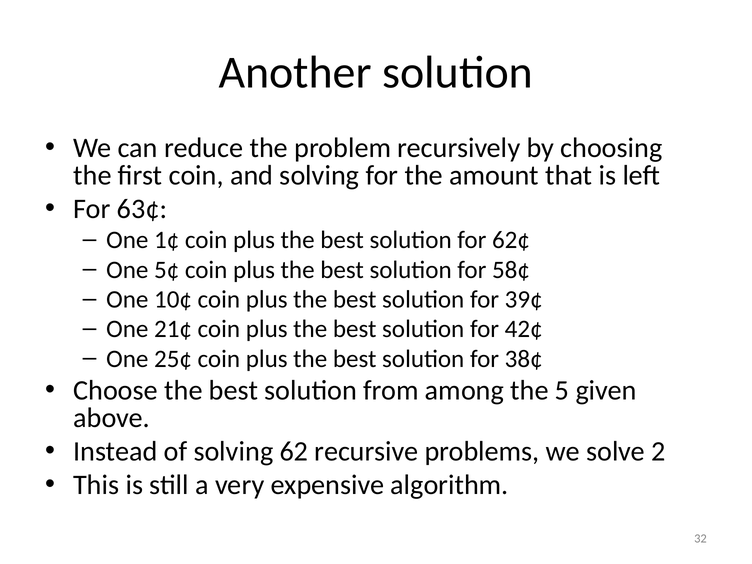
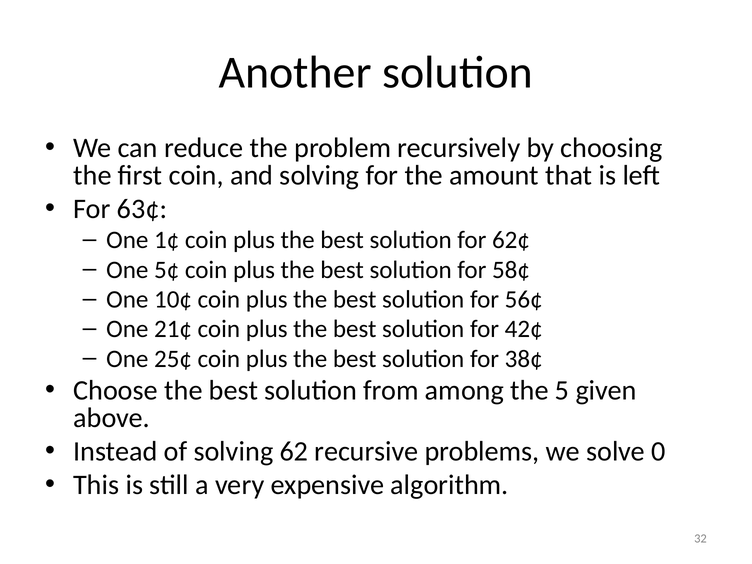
39¢: 39¢ -> 56¢
2: 2 -> 0
